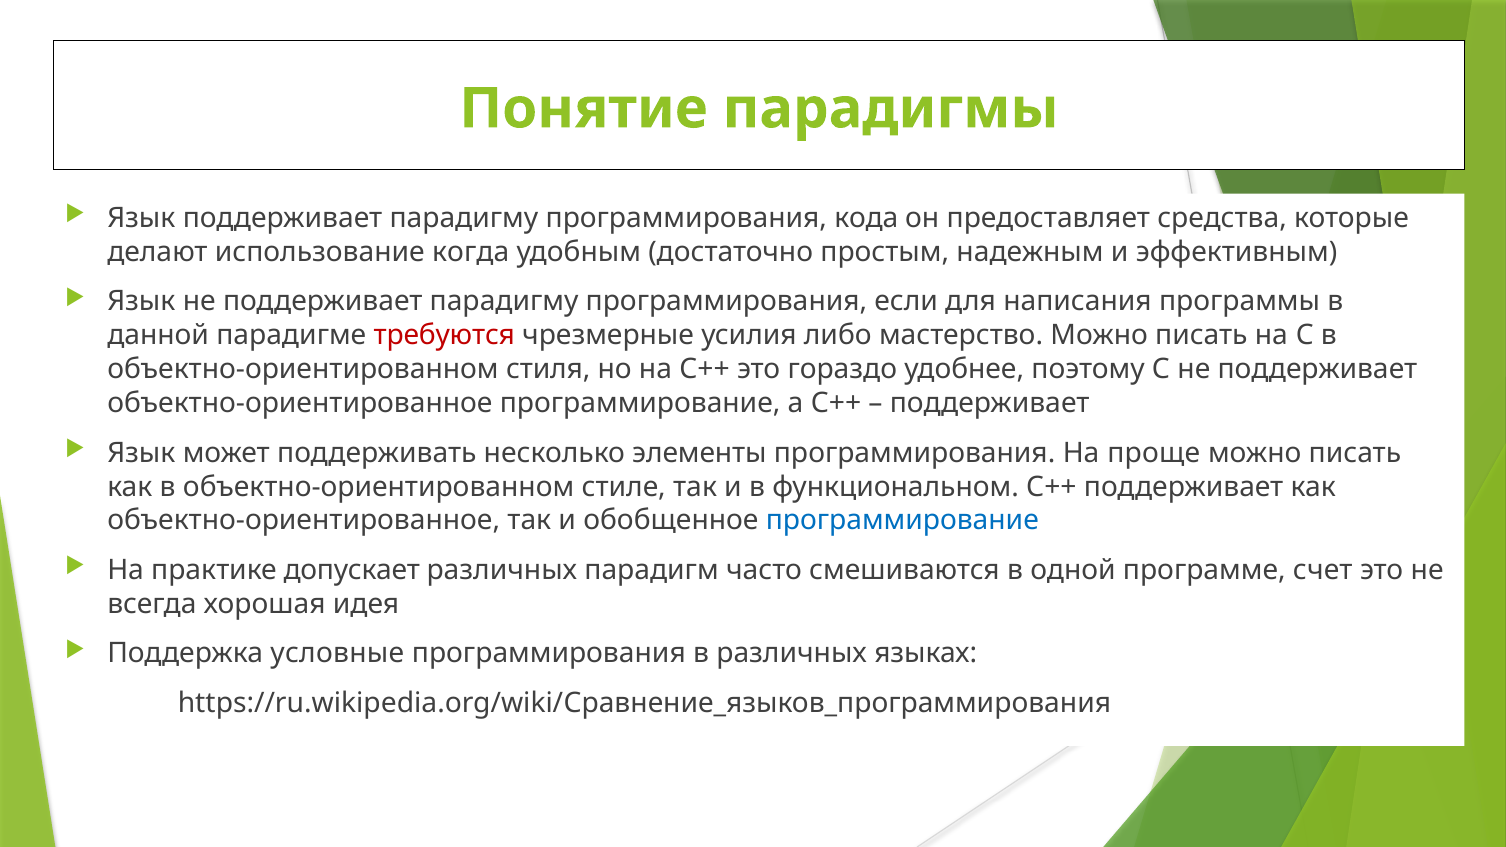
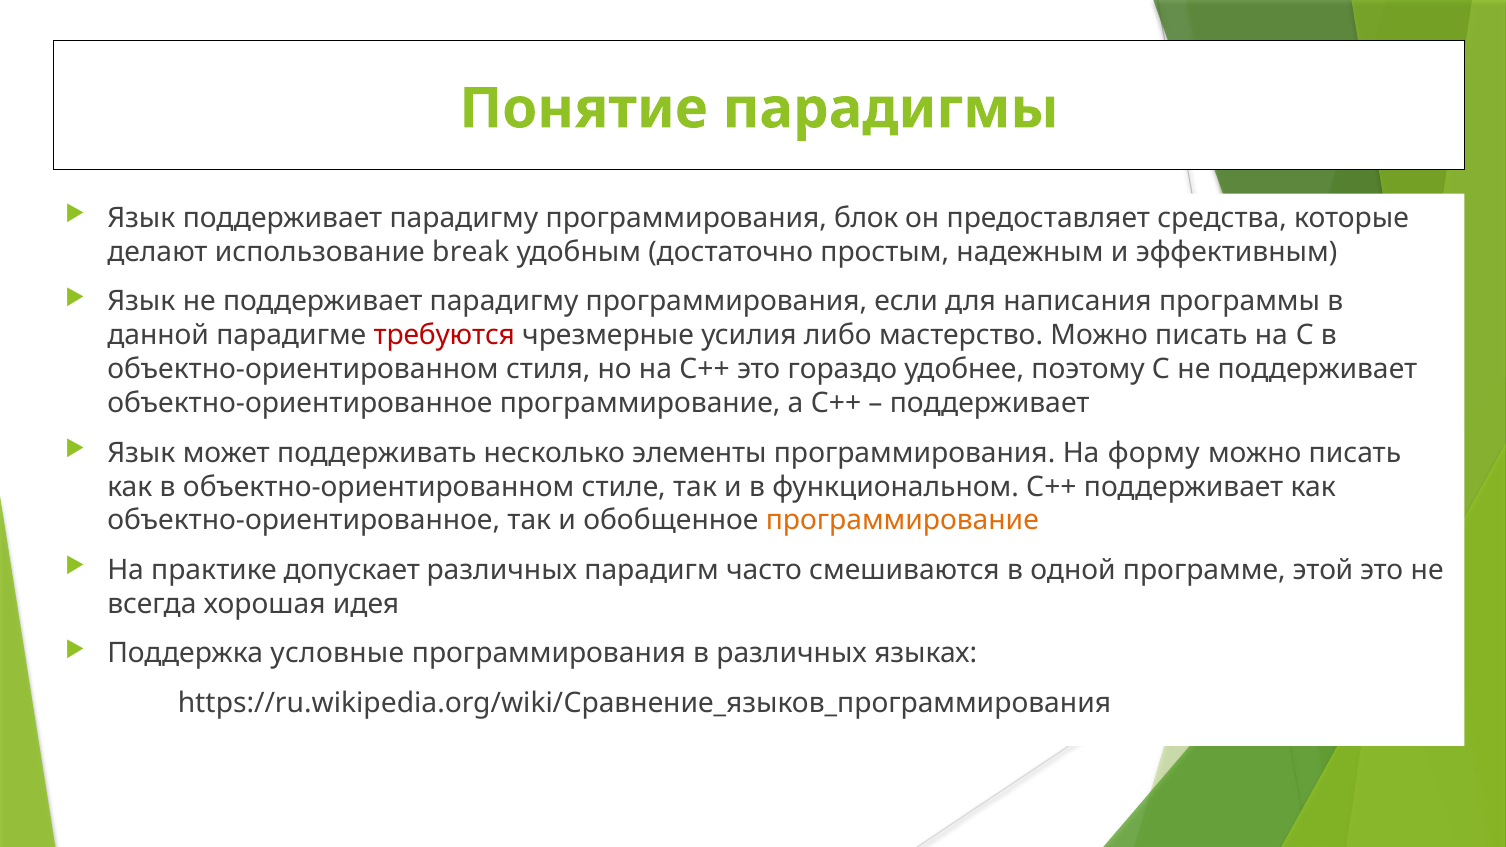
кода: кода -> блок
когда: когда -> break
проще: проще -> форму
программирование at (902, 521) colour: blue -> orange
счет: счет -> этой
